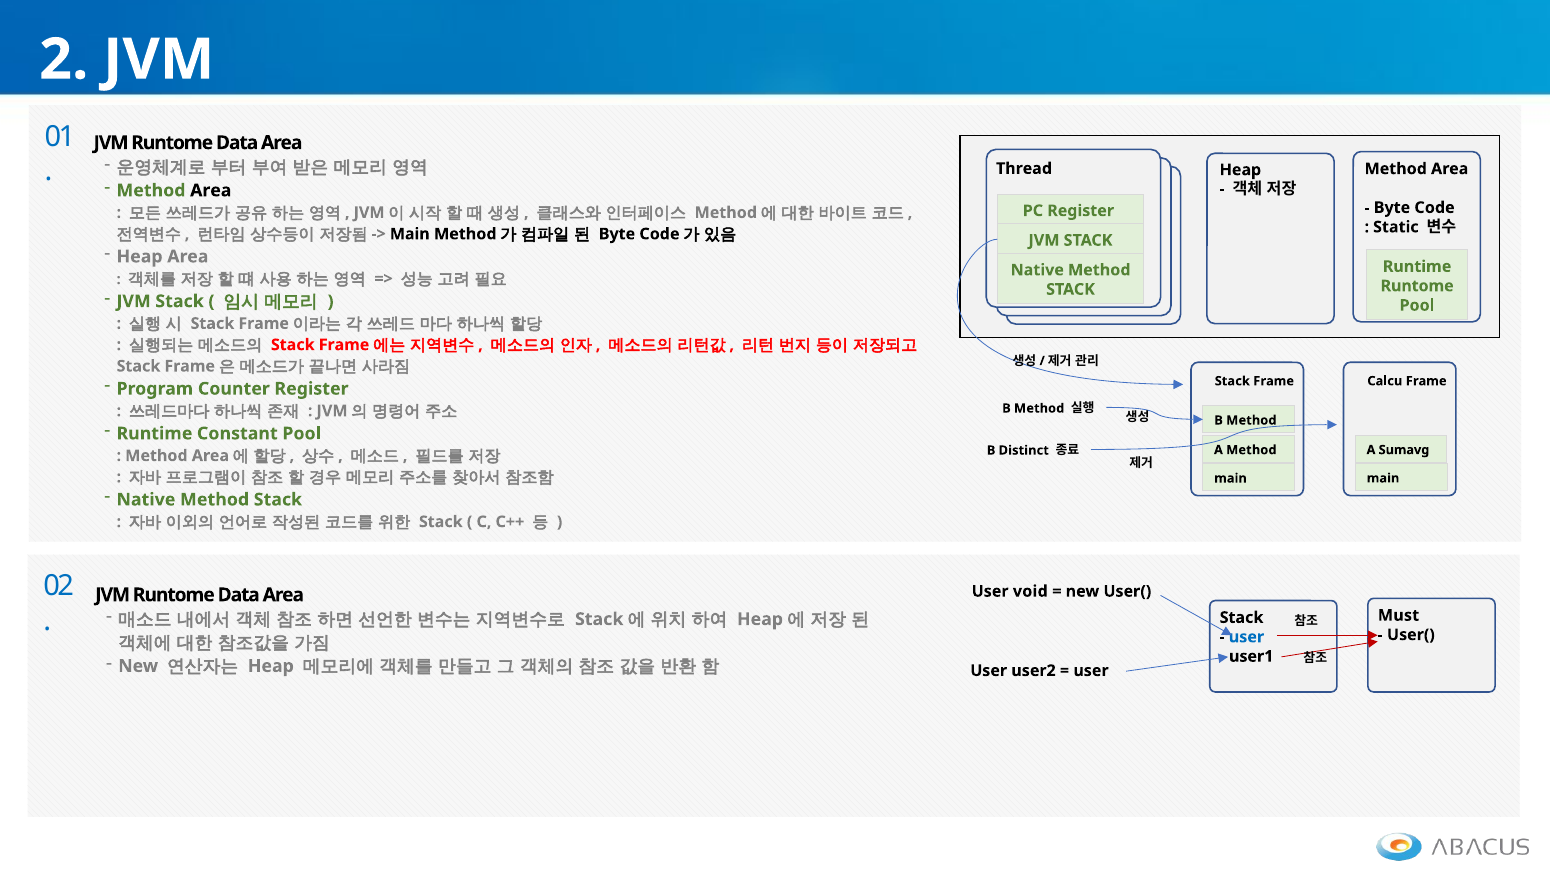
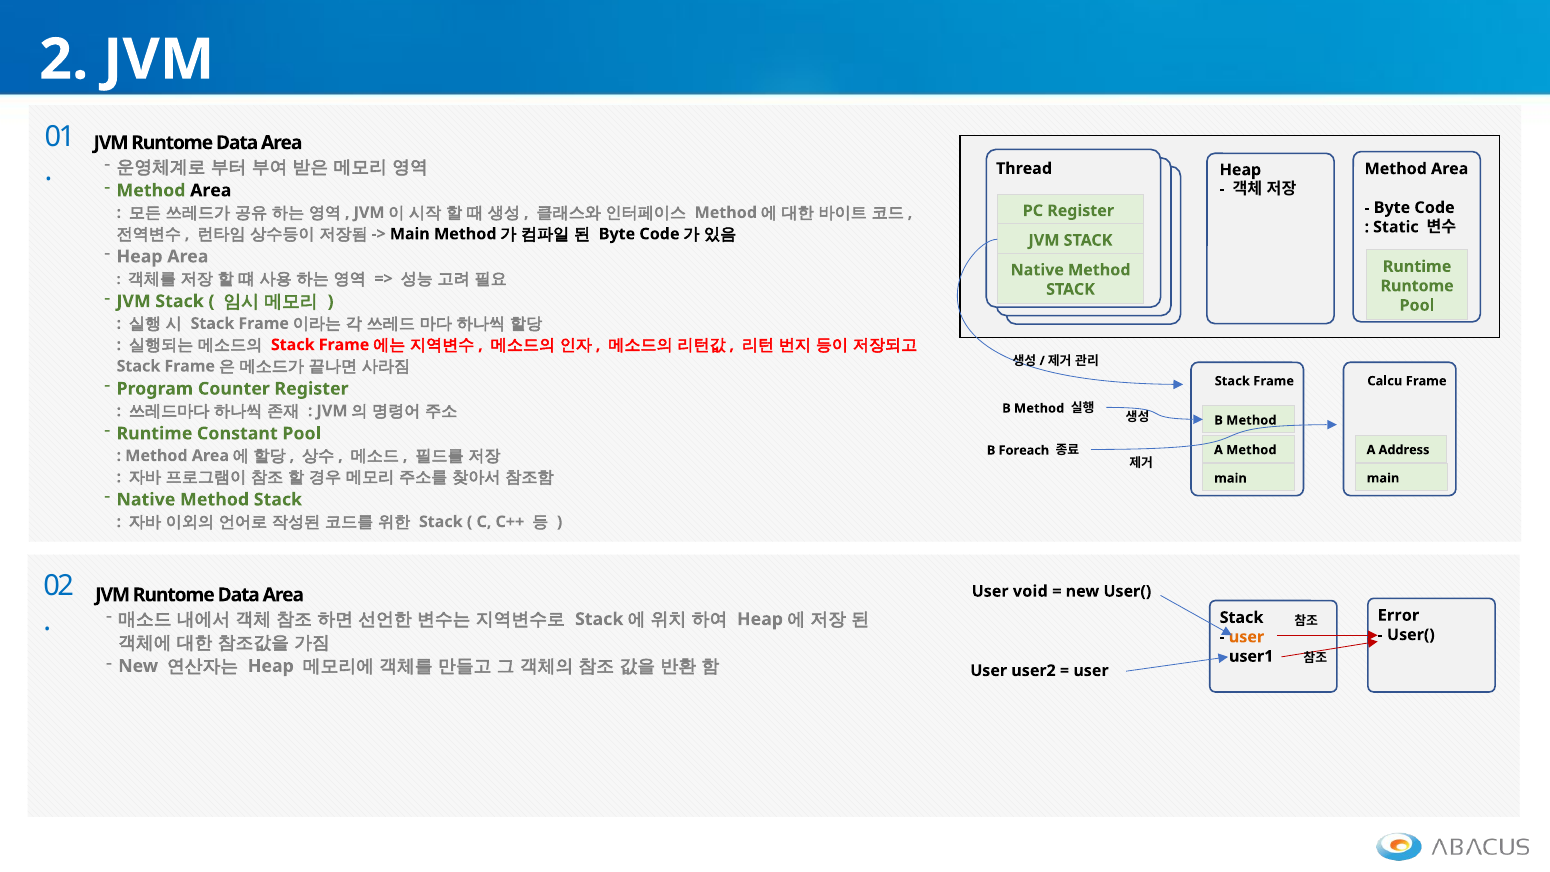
Sumavg: Sumavg -> Address
Distinct: Distinct -> Foreach
Must: Must -> Error
user at (1246, 637) colour: blue -> orange
